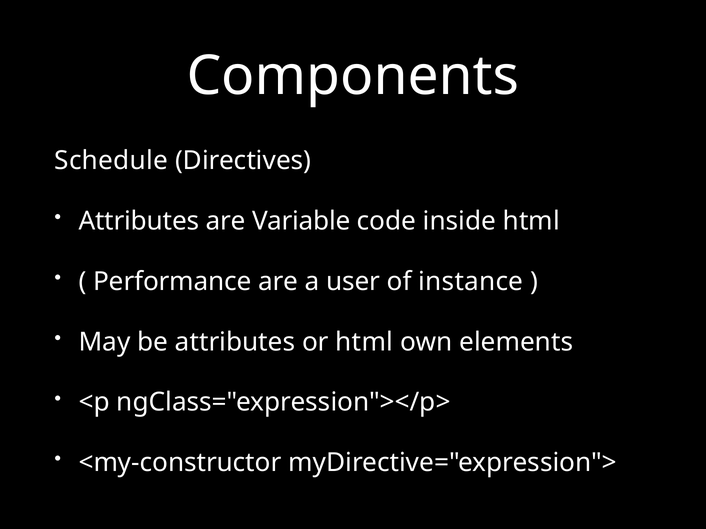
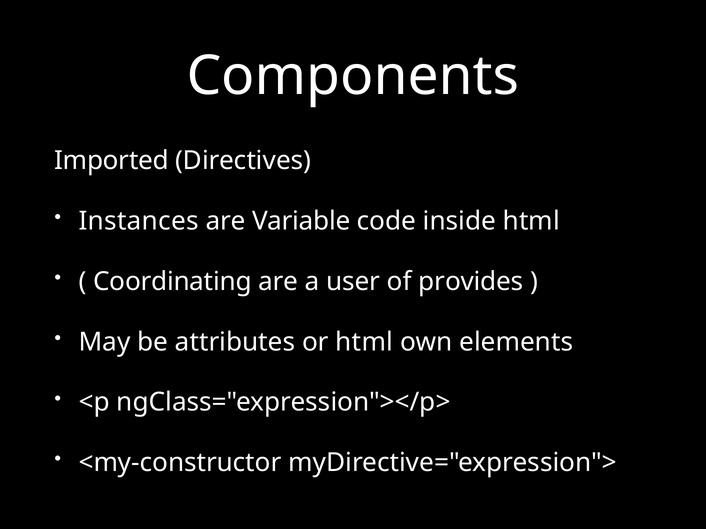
Schedule: Schedule -> Imported
Attributes at (139, 221): Attributes -> Instances
Performance: Performance -> Coordinating
instance: instance -> provides
